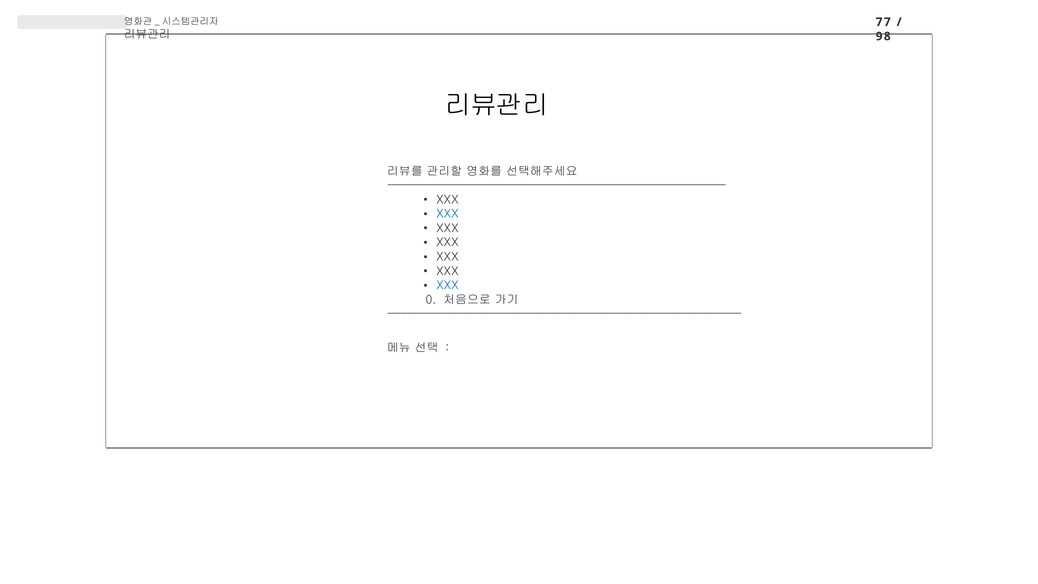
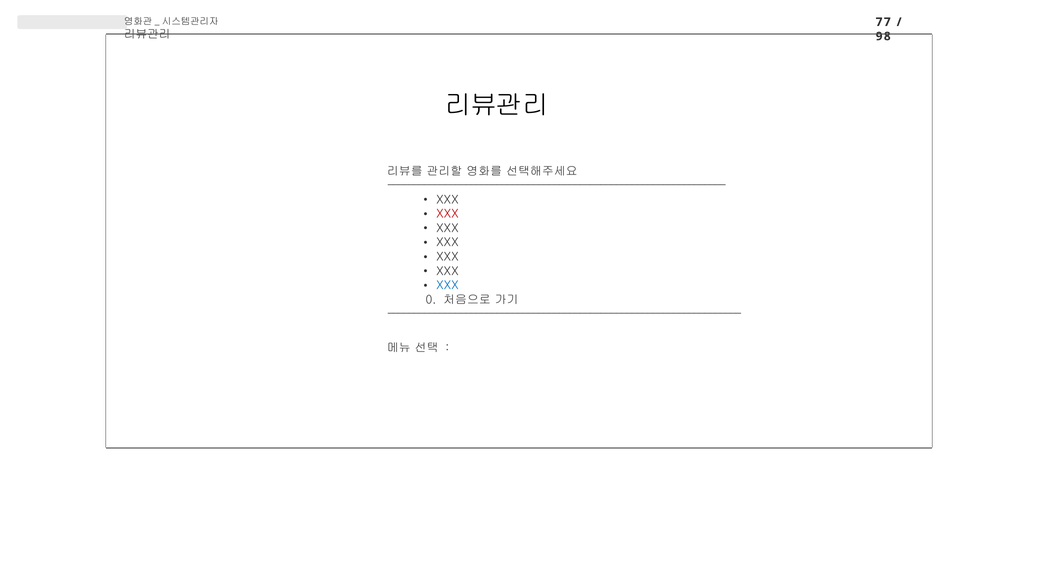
XXX at (447, 214) colour: blue -> red
